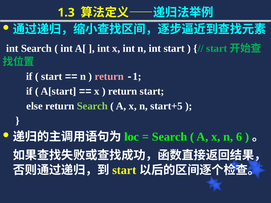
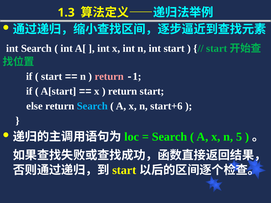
Search at (92, 106) colour: light green -> light blue
start+5: start+5 -> start+6
6: 6 -> 5
